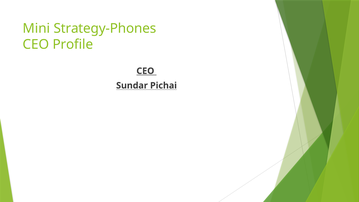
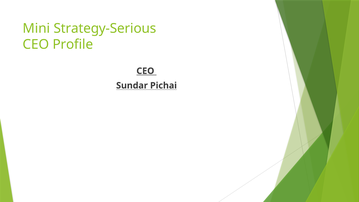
Strategy-Phones: Strategy-Phones -> Strategy-Serious
